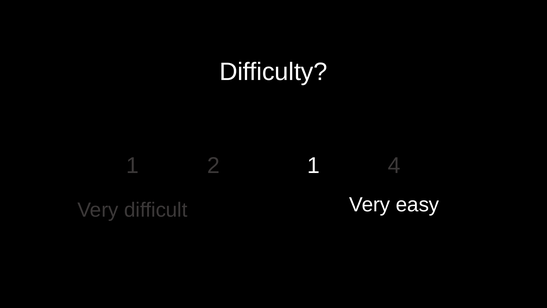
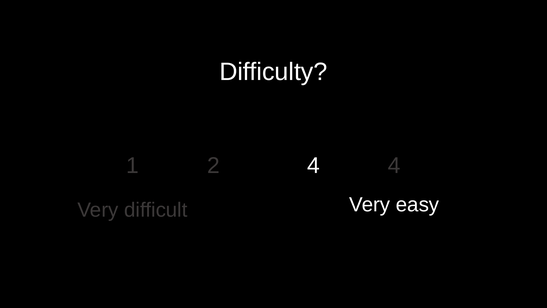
2 1: 1 -> 4
